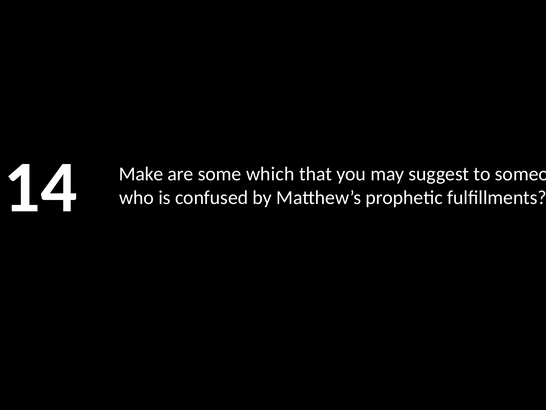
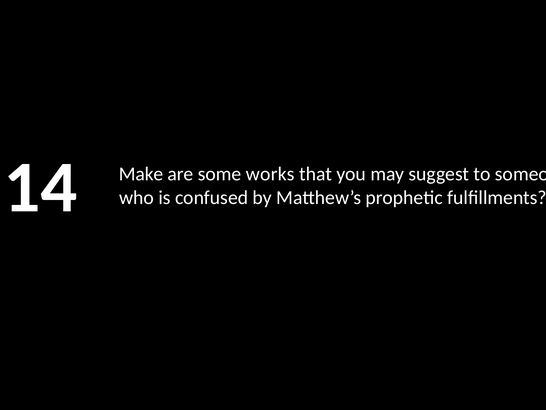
which: which -> works
